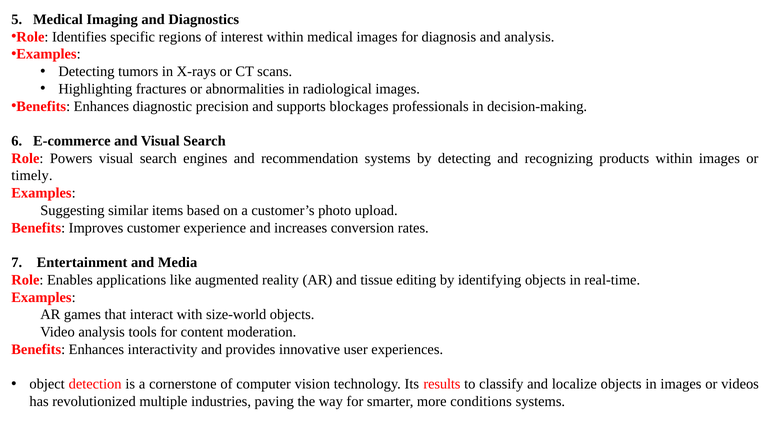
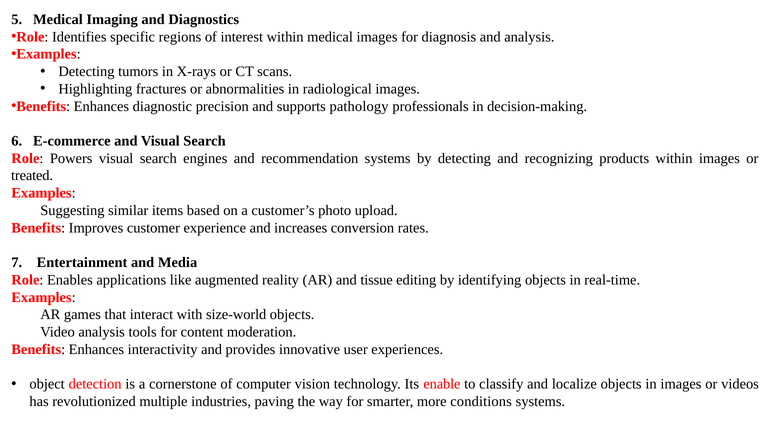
blockages: blockages -> pathology
timely: timely -> treated
results: results -> enable
